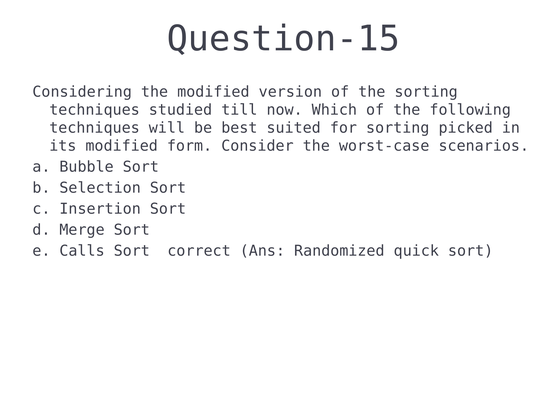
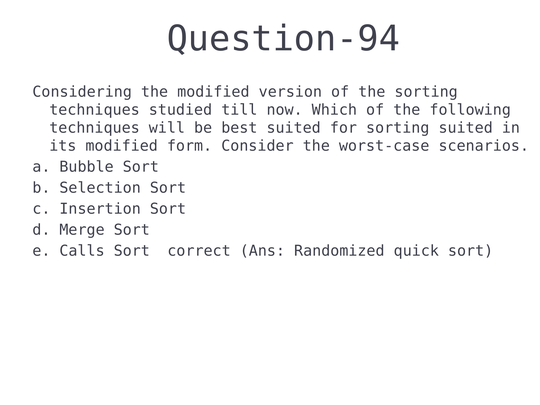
Question-15: Question-15 -> Question-94
sorting picked: picked -> suited
